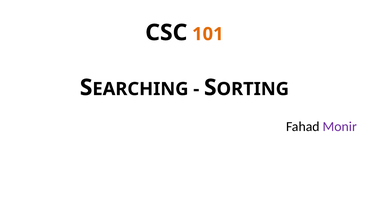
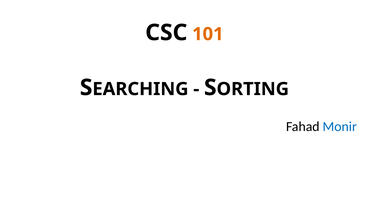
Monir colour: purple -> blue
